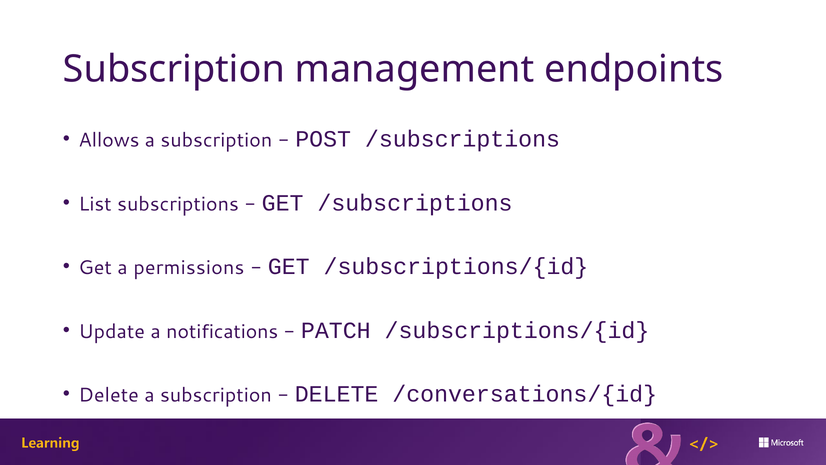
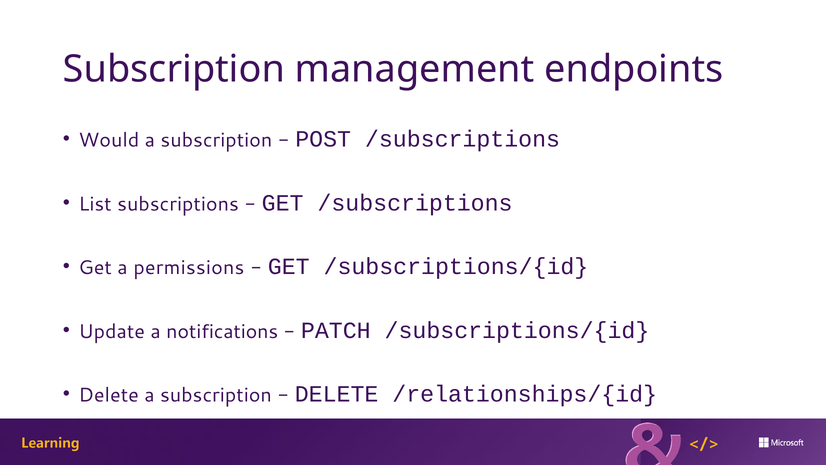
Allows: Allows -> Would
/conversations/{id: /conversations/{id -> /relationships/{id
